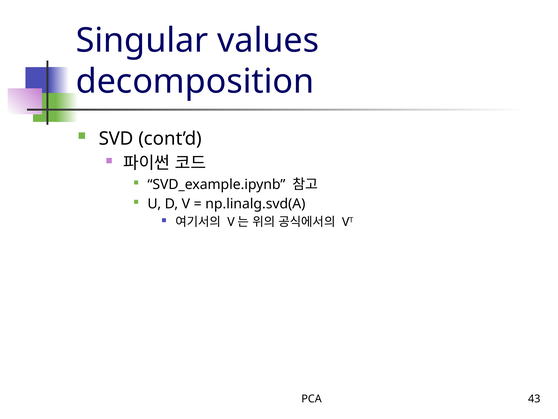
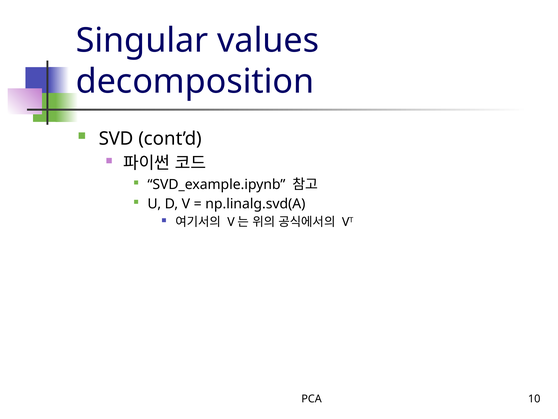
43: 43 -> 10
